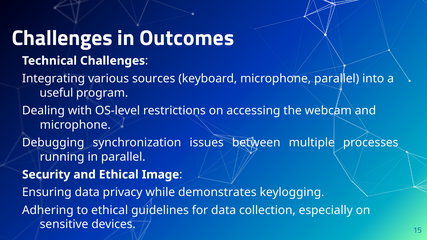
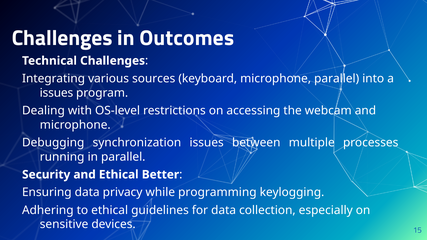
useful at (56, 93): useful -> issues
Image: Image -> Better
demonstrates: demonstrates -> programming
